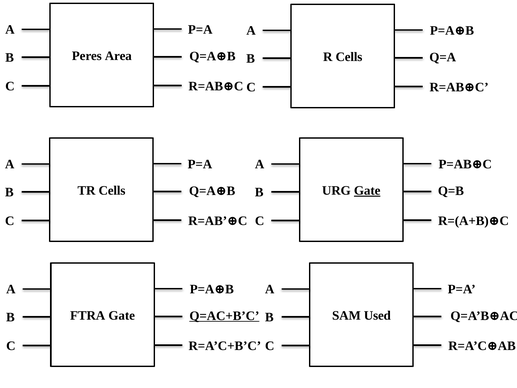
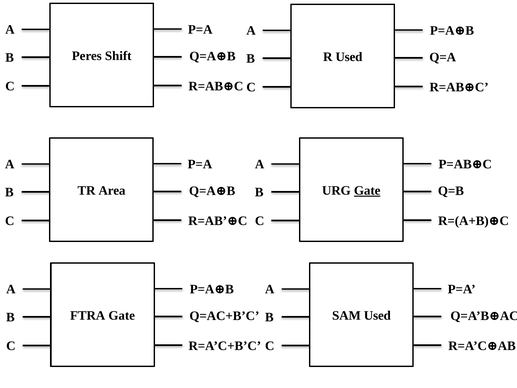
Area: Area -> Shift
R Cells: Cells -> Used
TR Cells: Cells -> Area
Q=AC+B’C underline: present -> none
